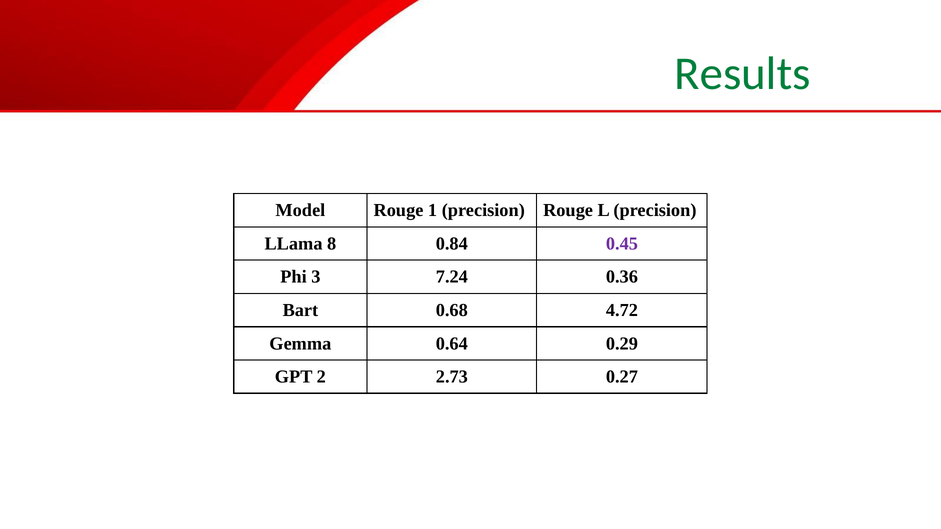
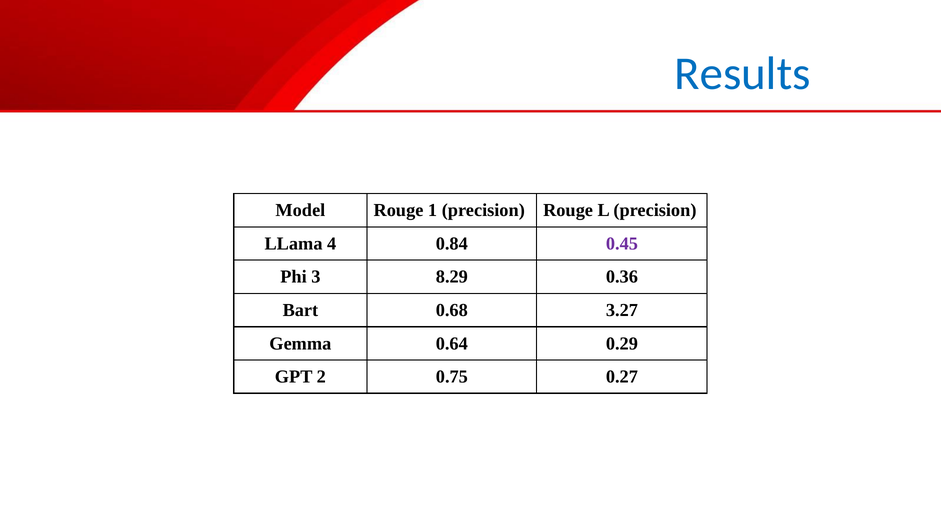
Results colour: green -> blue
8: 8 -> 4
7.24: 7.24 -> 8.29
4.72: 4.72 -> 3.27
2.73: 2.73 -> 0.75
